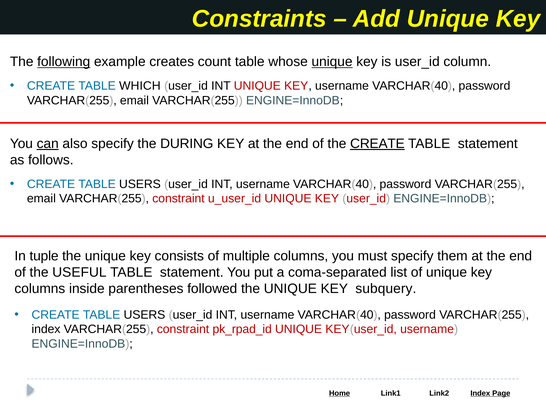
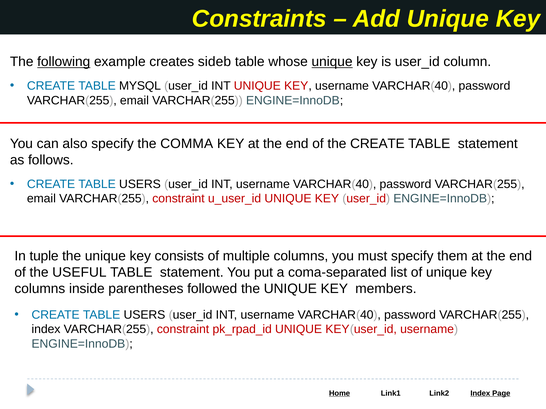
count: count -> sideb
WHICH: WHICH -> MYSQL
can underline: present -> none
DURING: DURING -> COMMA
CREATE at (377, 144) underline: present -> none
subquery: subquery -> members
